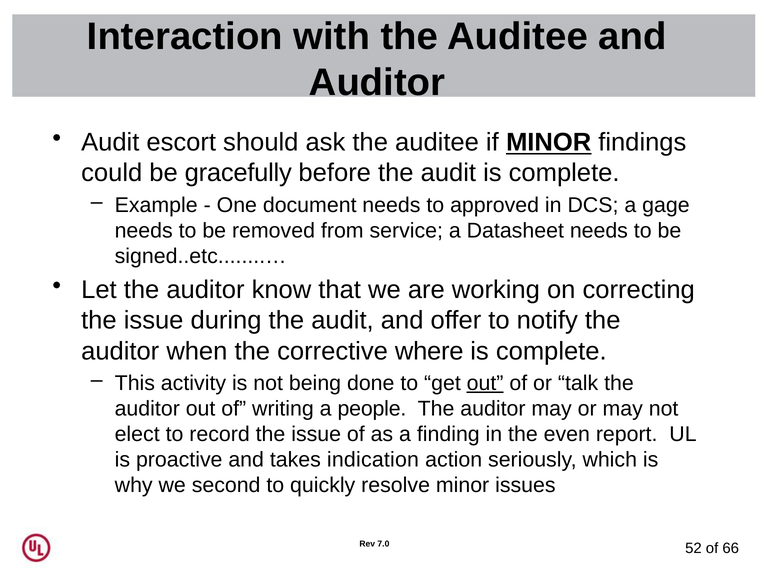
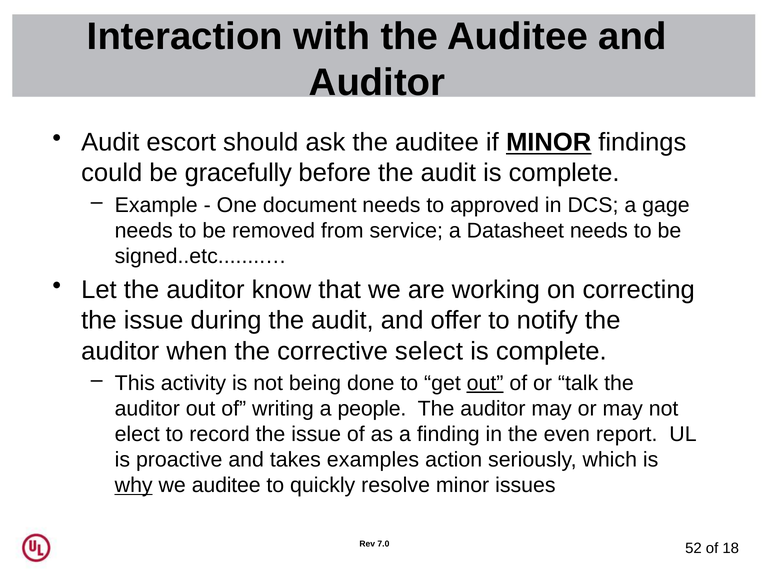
where: where -> select
indication: indication -> examples
why underline: none -> present
we second: second -> auditee
66: 66 -> 18
